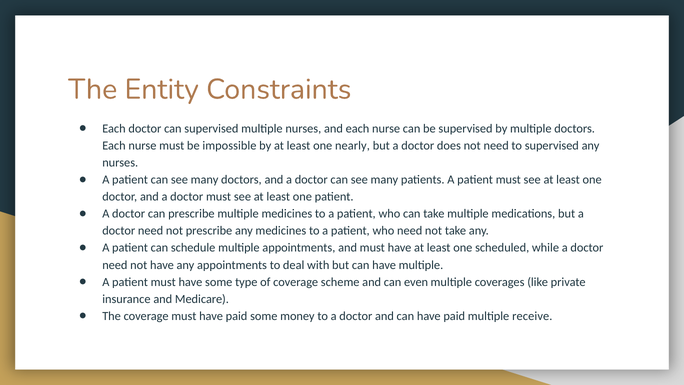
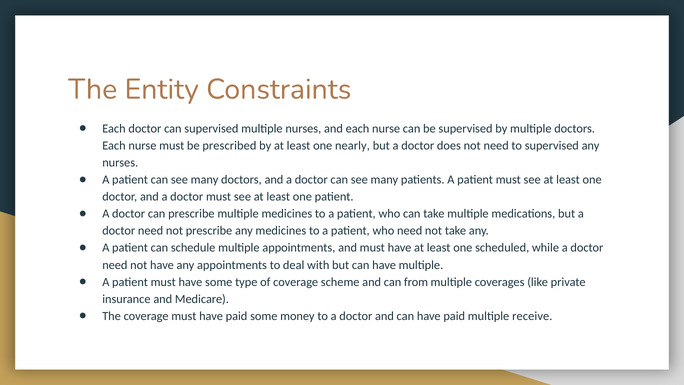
impossible: impossible -> prescribed
even: even -> from
